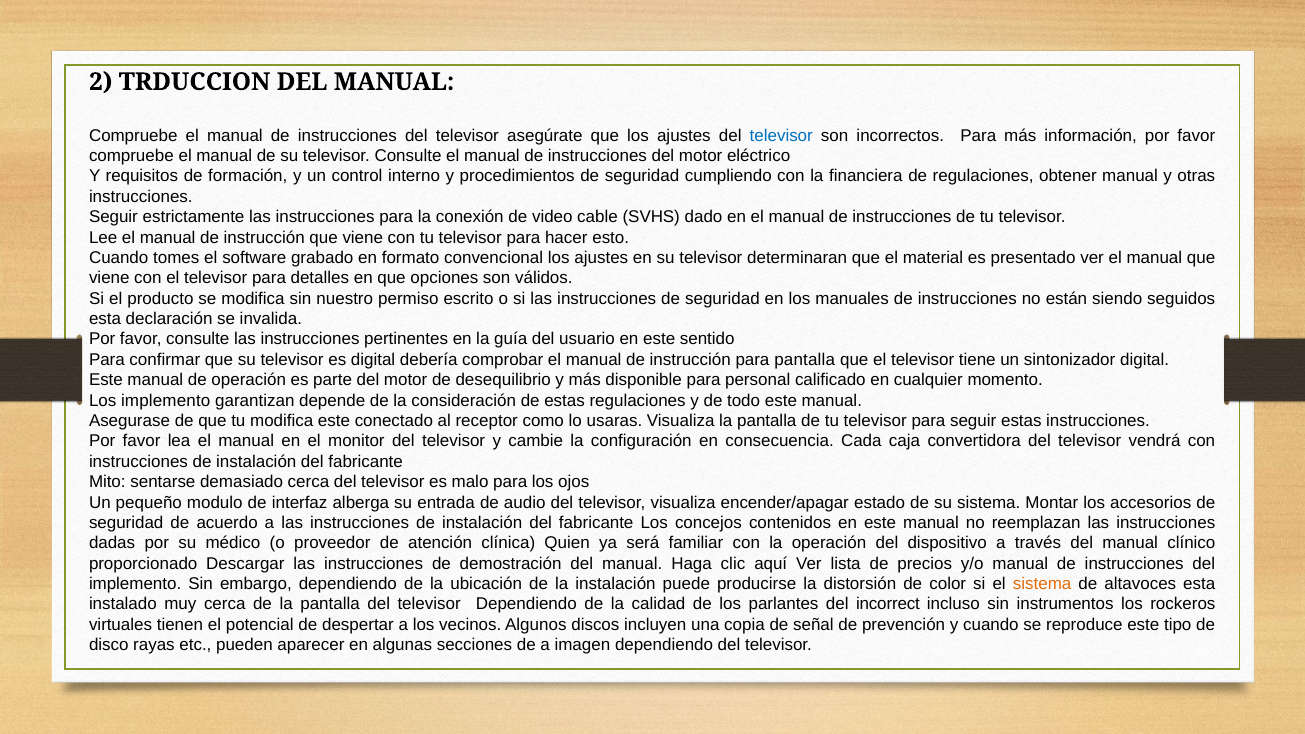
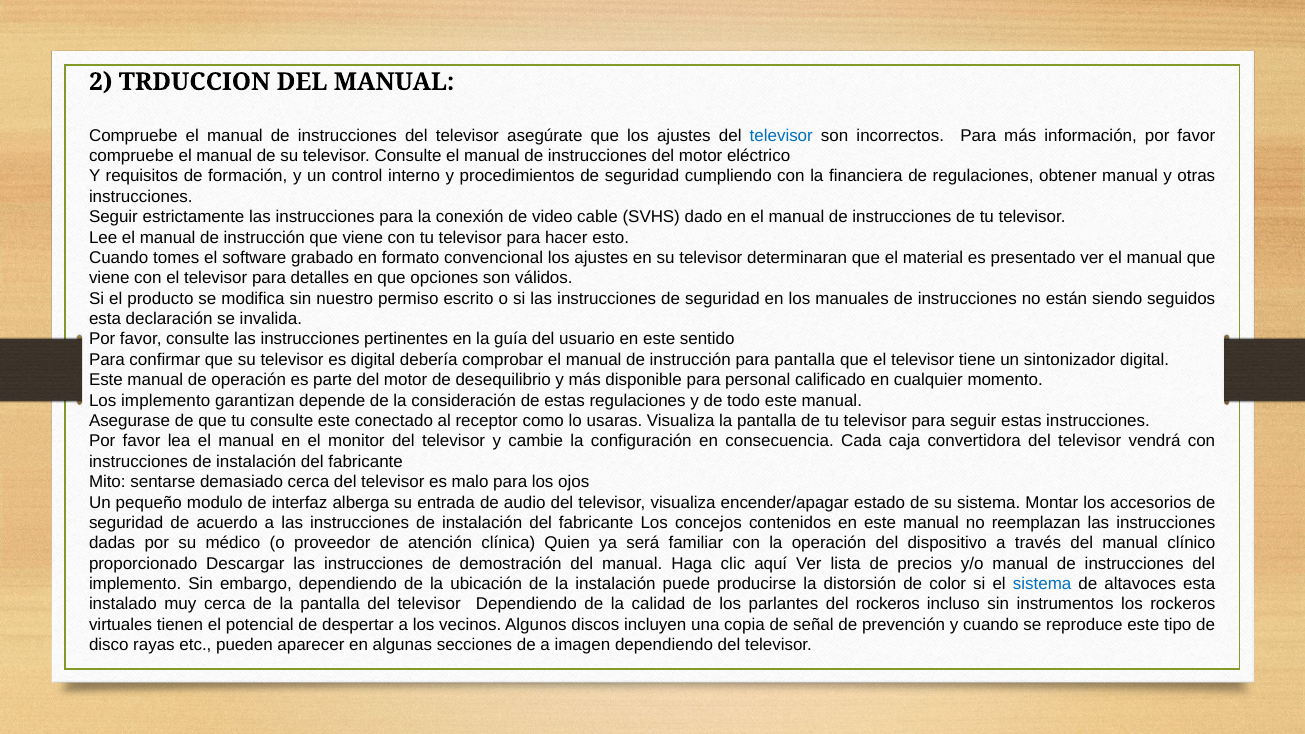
tu modifica: modifica -> consulte
sistema at (1042, 584) colour: orange -> blue
del incorrect: incorrect -> rockeros
